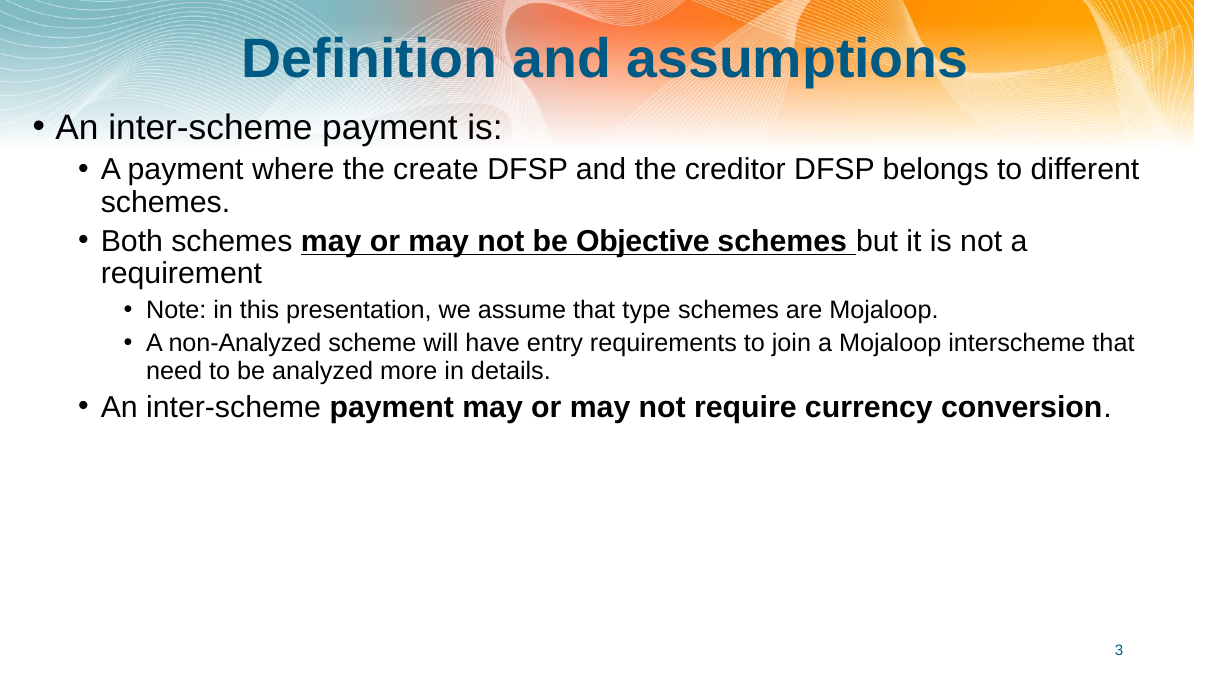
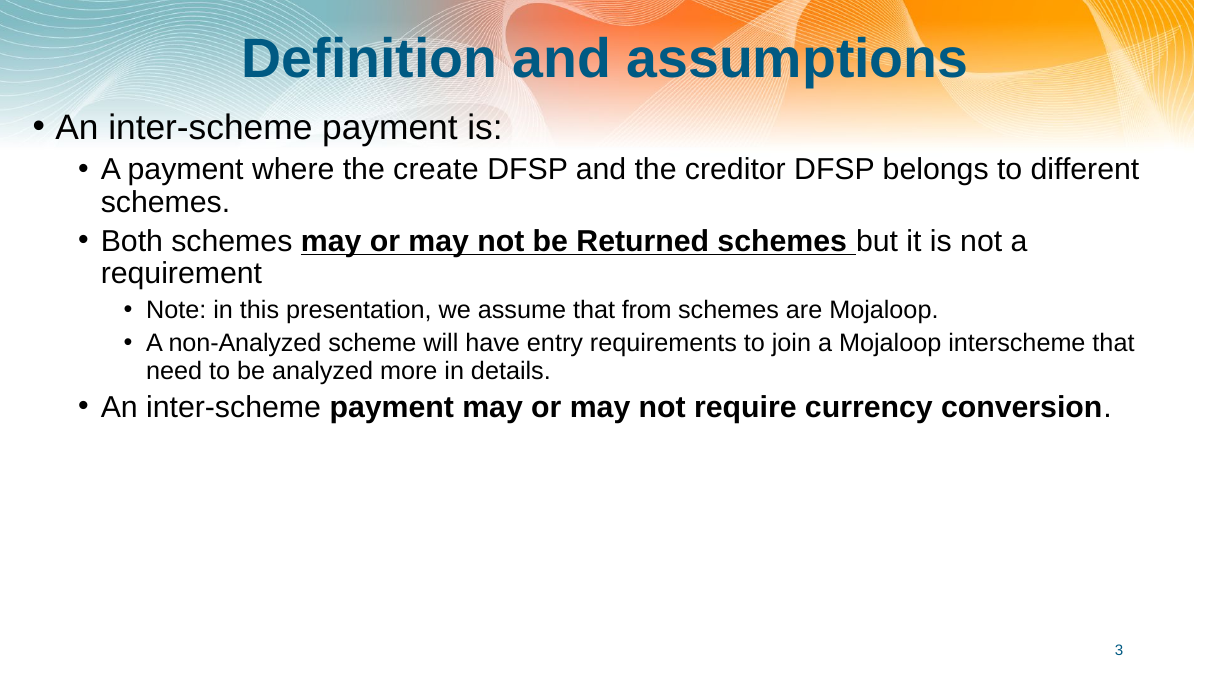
Objective: Objective -> Returned
type: type -> from
